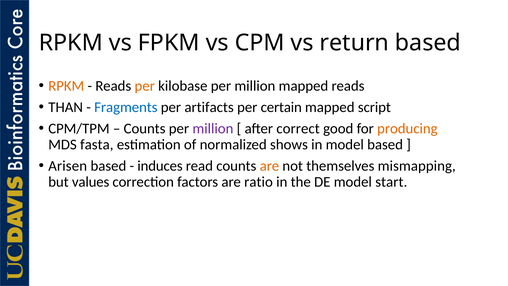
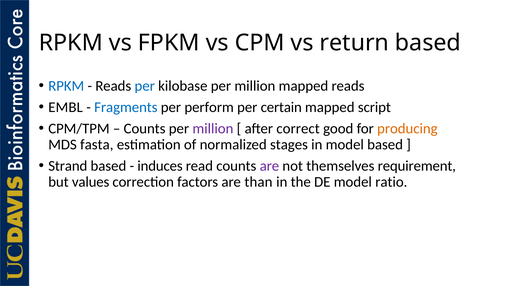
RPKM at (66, 86) colour: orange -> blue
per at (145, 86) colour: orange -> blue
THAN: THAN -> EMBL
artifacts: artifacts -> perform
shows: shows -> stages
Arisen: Arisen -> Strand
are at (269, 166) colour: orange -> purple
mismapping: mismapping -> requirement
ratio: ratio -> than
start: start -> ratio
